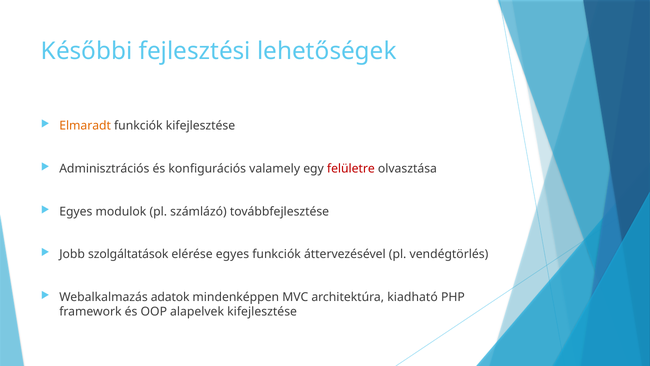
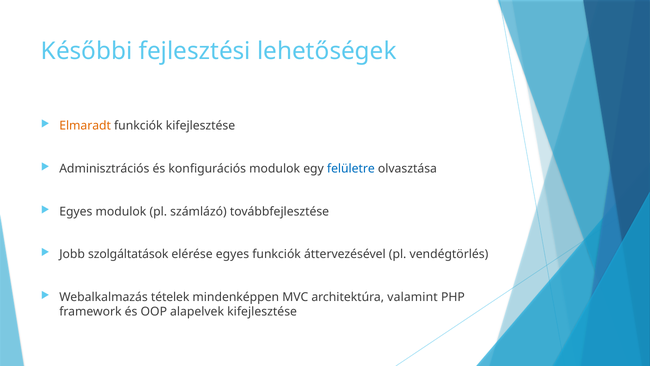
konfigurációs valamely: valamely -> modulok
felületre colour: red -> blue
adatok: adatok -> tételek
kiadható: kiadható -> valamint
